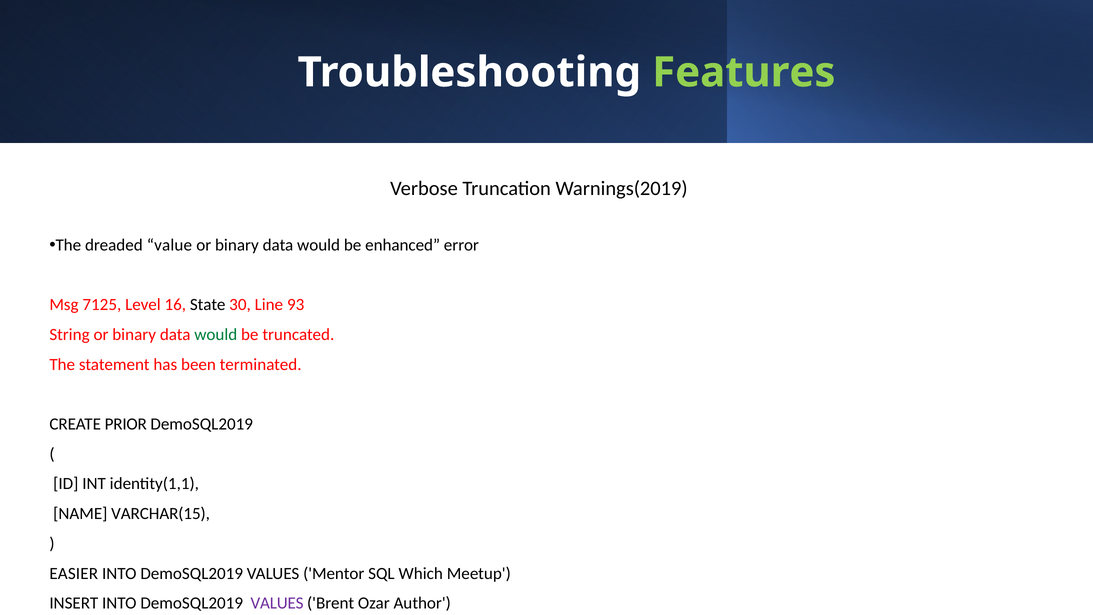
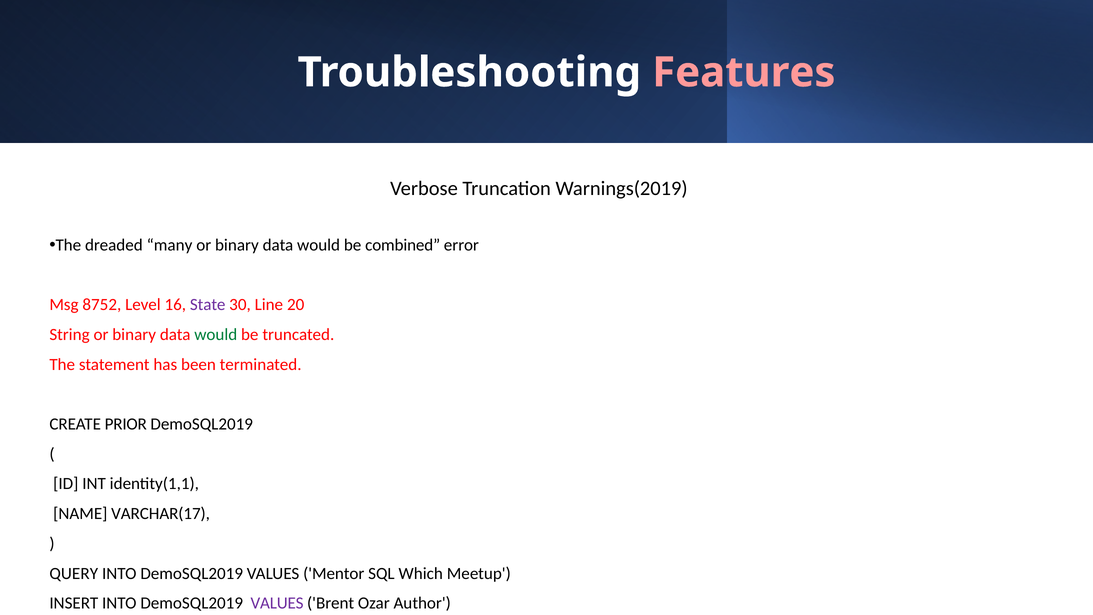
Features colour: light green -> pink
value: value -> many
enhanced: enhanced -> combined
7125: 7125 -> 8752
State colour: black -> purple
93: 93 -> 20
VARCHAR(15: VARCHAR(15 -> VARCHAR(17
EASIER: EASIER -> QUERY
